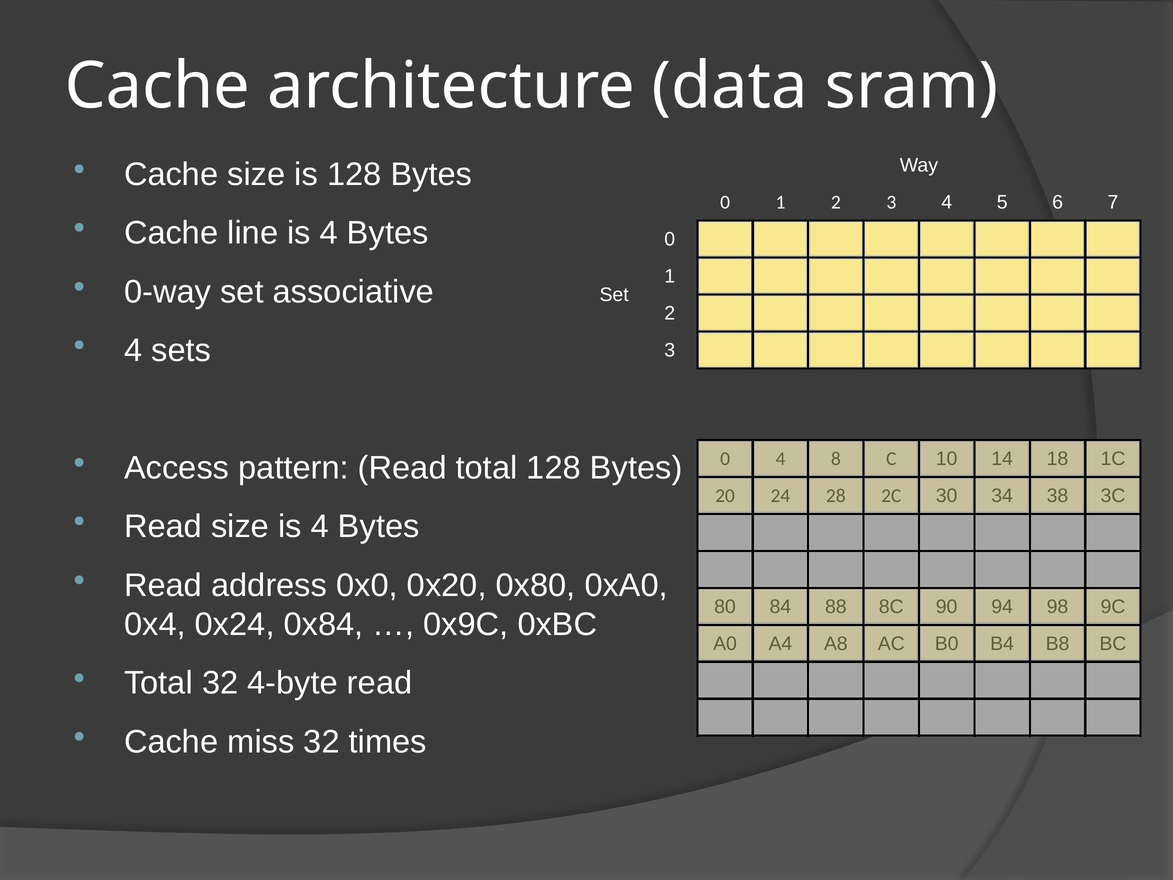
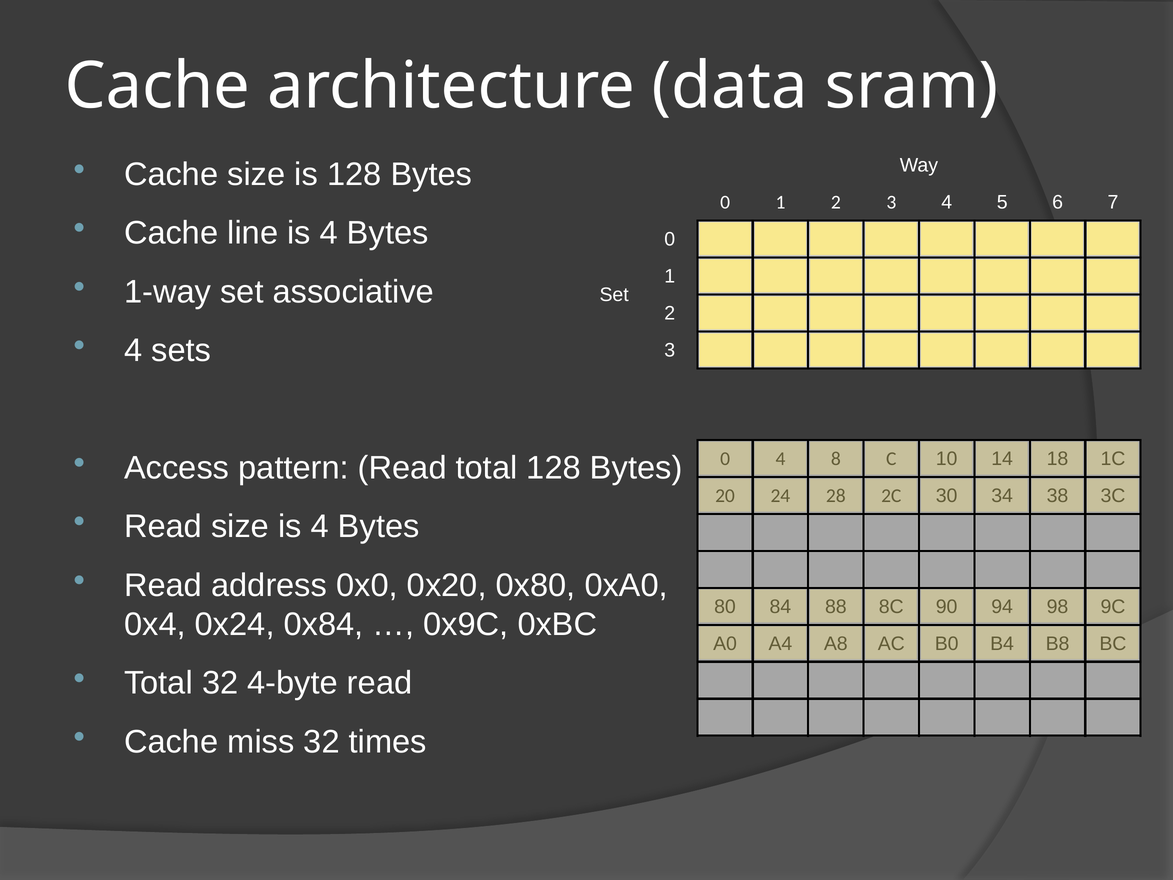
0-way: 0-way -> 1-way
